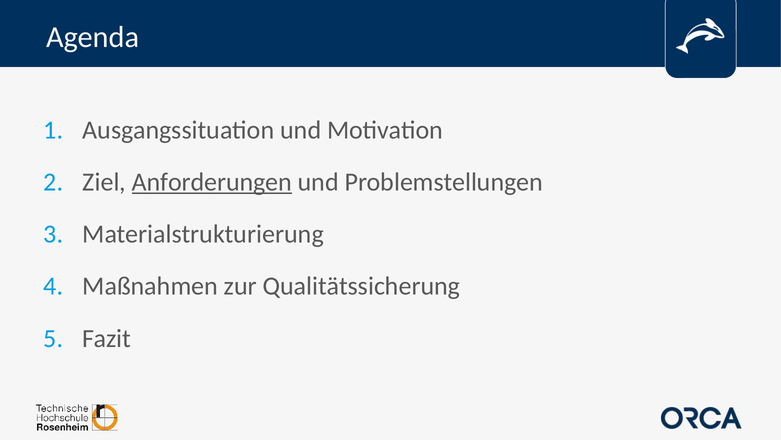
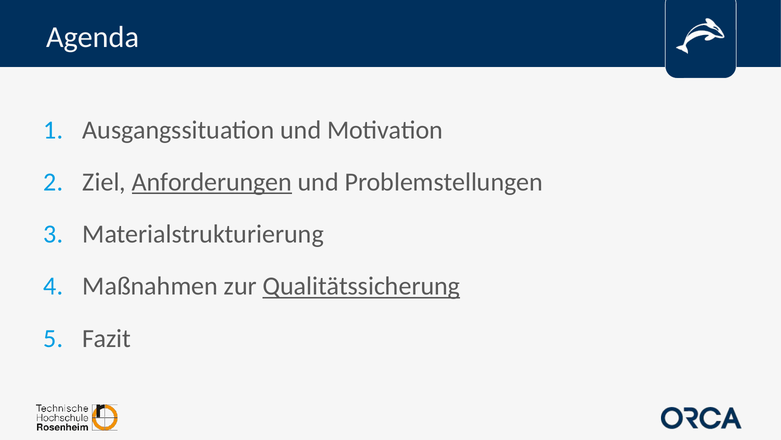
Qualitätssicherung underline: none -> present
